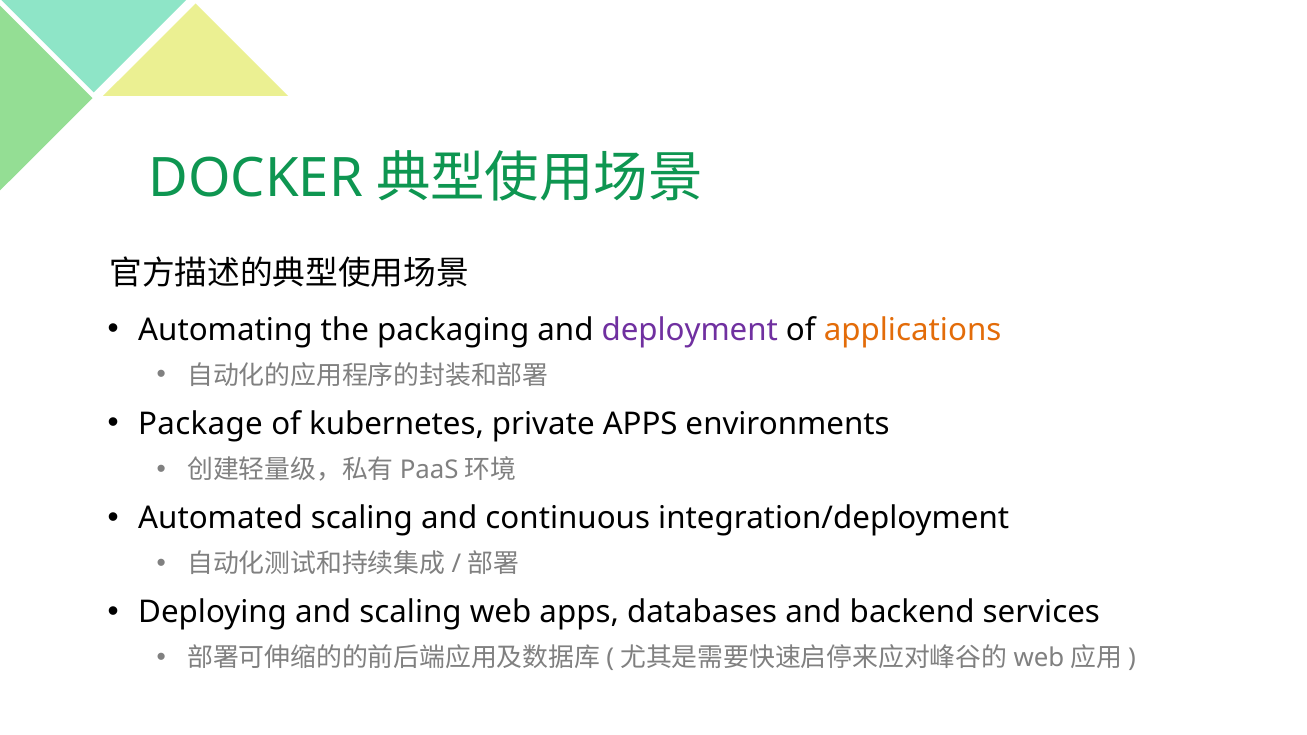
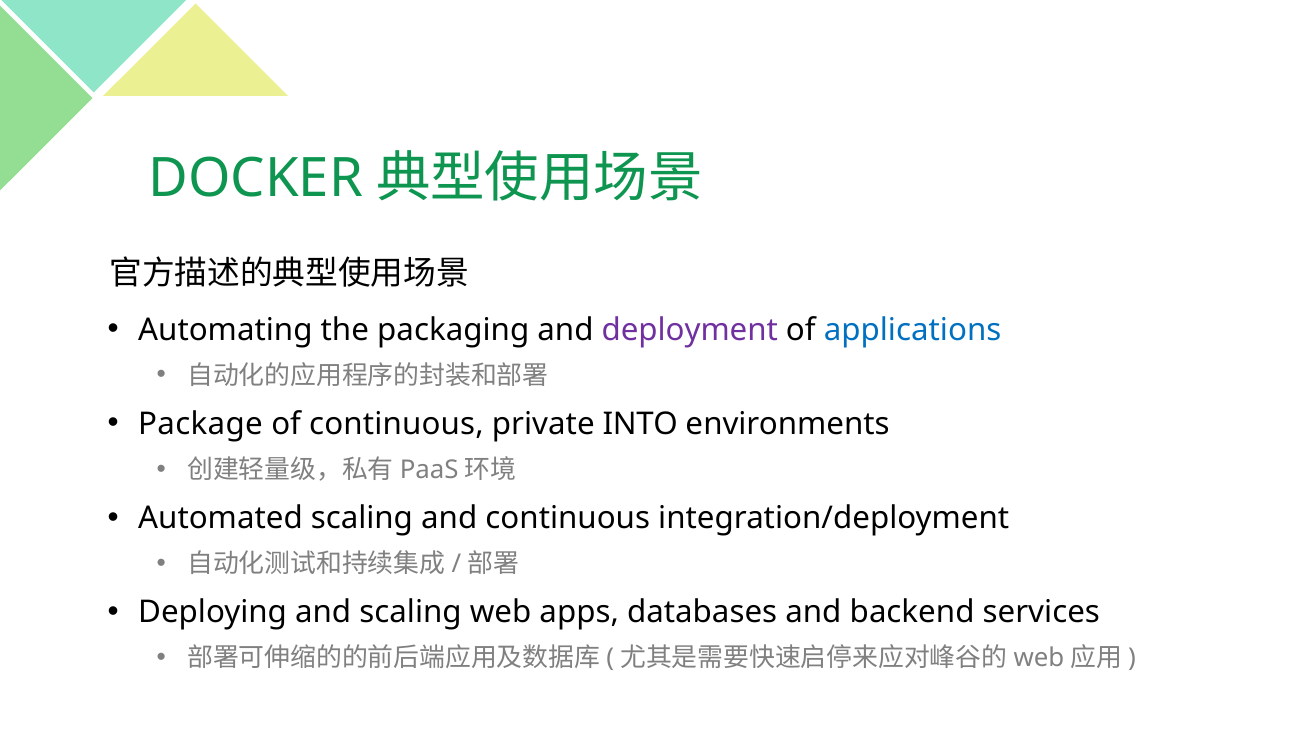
applications colour: orange -> blue
of kubernetes: kubernetes -> continuous
private APPS: APPS -> INTO
